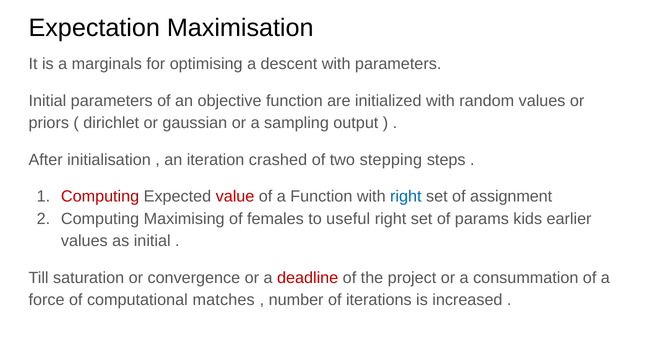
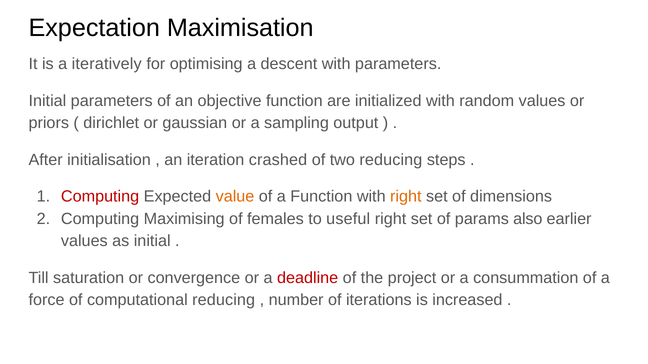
marginals: marginals -> iteratively
two stepping: stepping -> reducing
value colour: red -> orange
right at (406, 197) colour: blue -> orange
assignment: assignment -> dimensions
kids: kids -> also
computational matches: matches -> reducing
